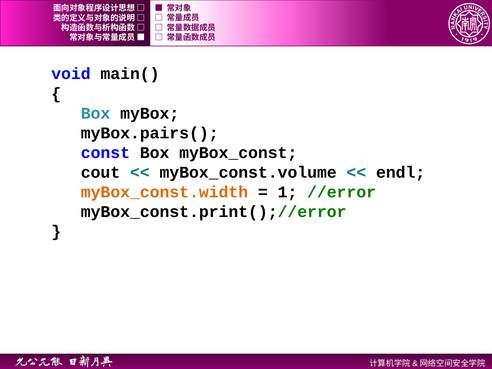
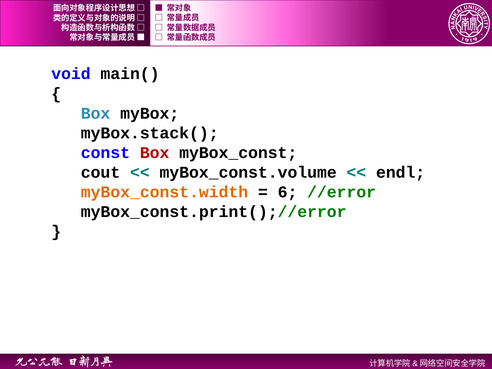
myBox.pairs(: myBox.pairs( -> myBox.stack(
Box at (155, 153) colour: black -> red
1: 1 -> 6
